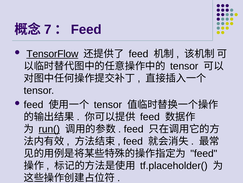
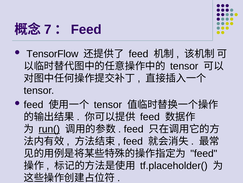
TensorFlow underline: present -> none
